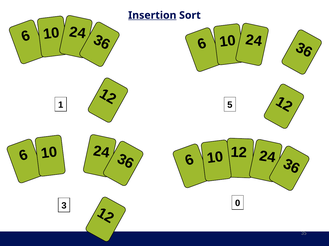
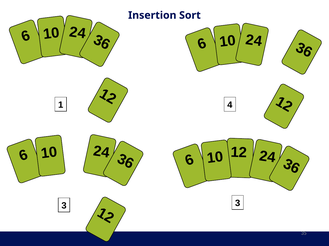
Insertion underline: present -> none
1 5: 5 -> 4
3 0: 0 -> 3
